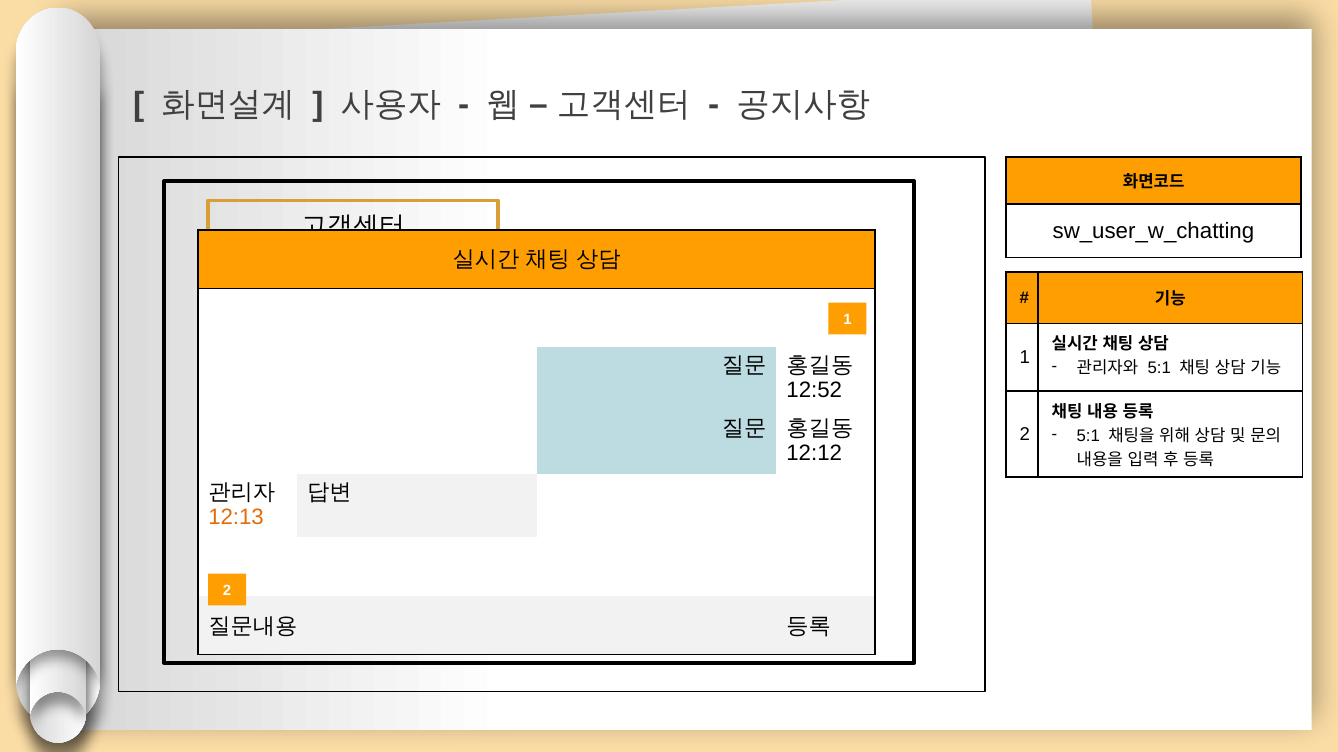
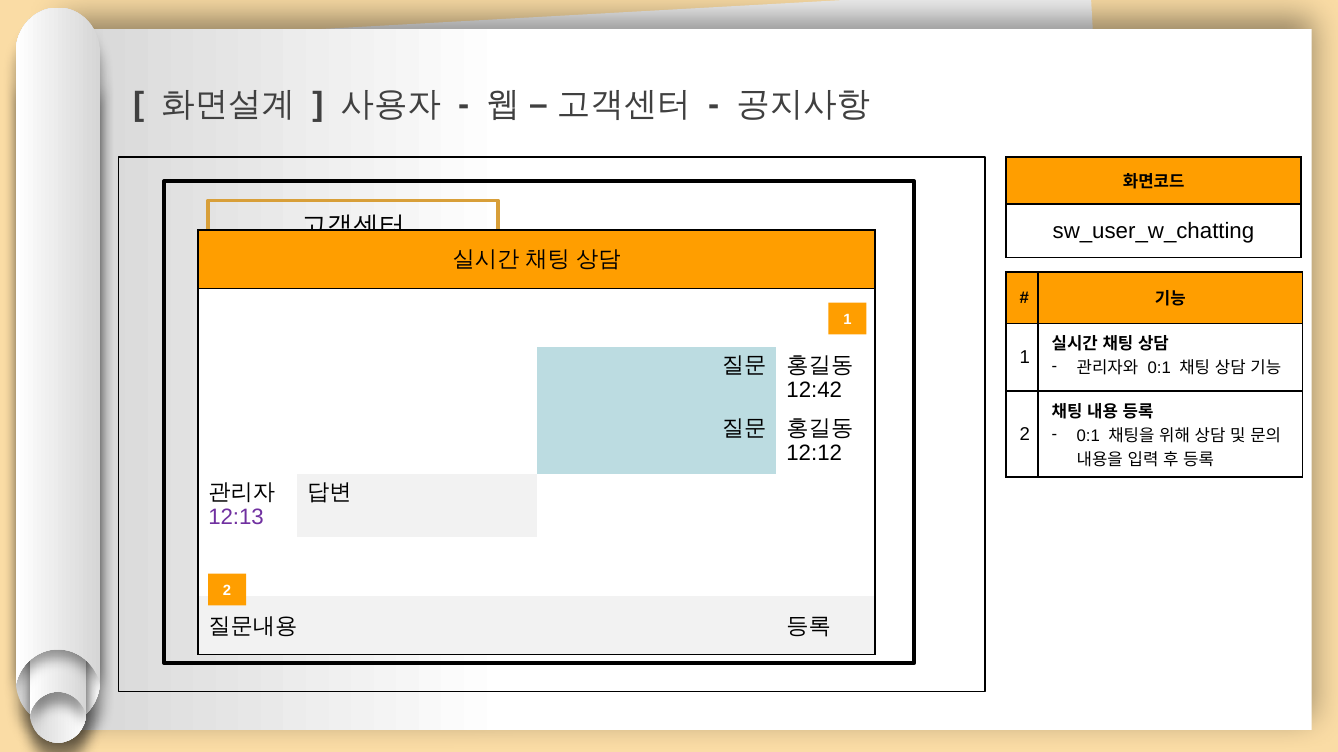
5:1 at (1159, 368): 5:1 -> 0:1
12:52: 12:52 -> 12:42
5:1 at (1088, 436): 5:1 -> 0:1
12:13 colour: orange -> purple
